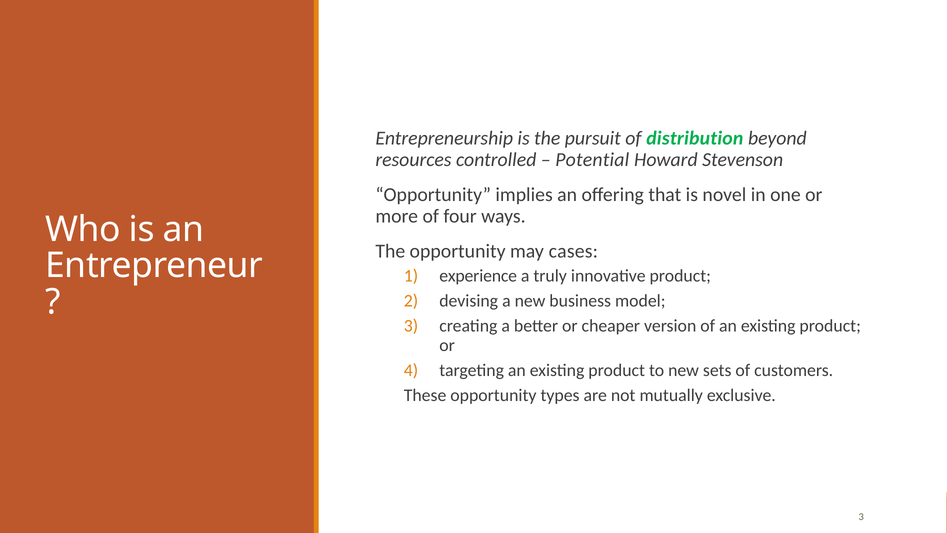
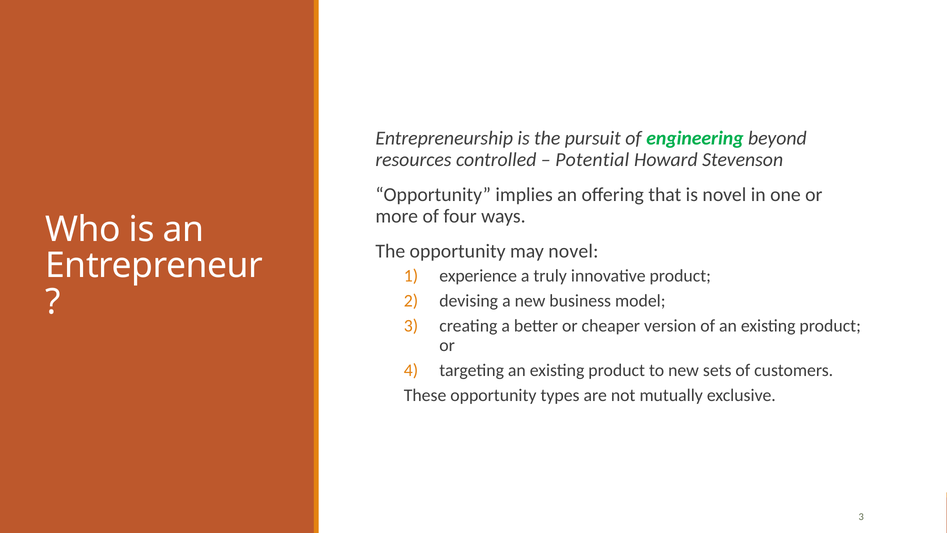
distribution: distribution -> engineering
may cases: cases -> novel
